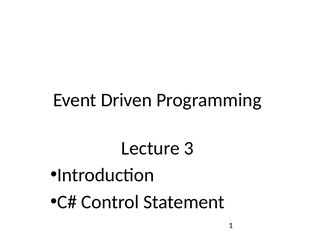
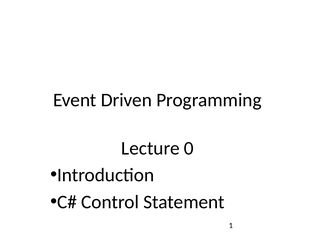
3: 3 -> 0
